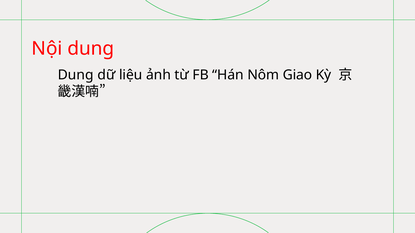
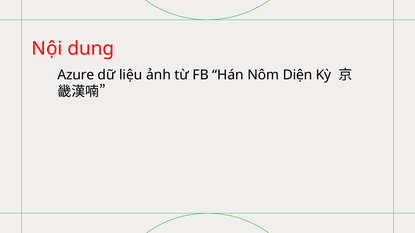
Dung at (76, 75): Dung -> Azure
Giao: Giao -> Diện
